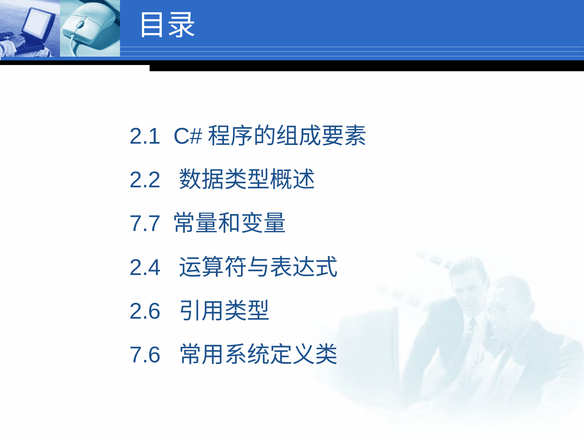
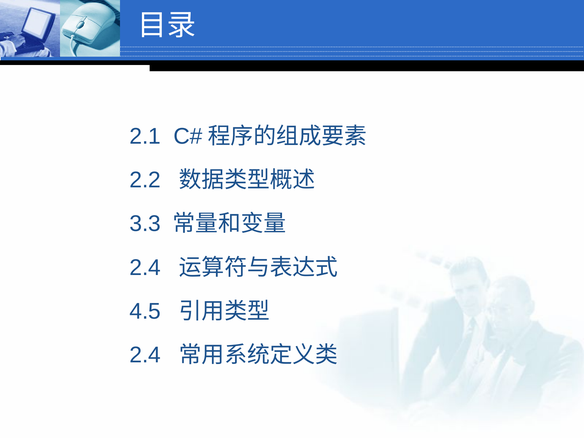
7.7: 7.7 -> 3.3
2.6: 2.6 -> 4.5
7.6 at (145, 355): 7.6 -> 2.4
